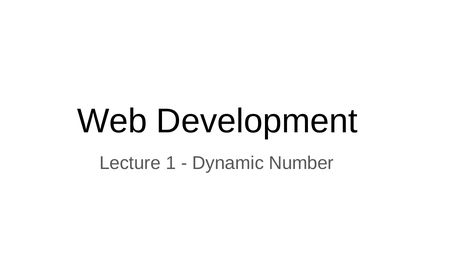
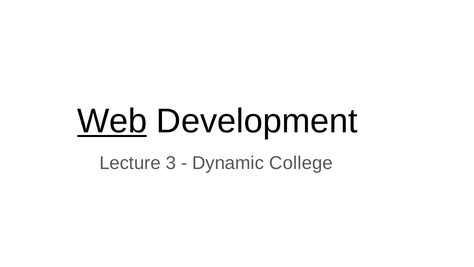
Web underline: none -> present
1: 1 -> 3
Number: Number -> College
